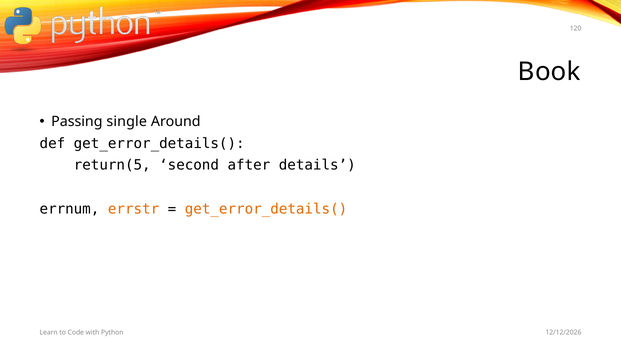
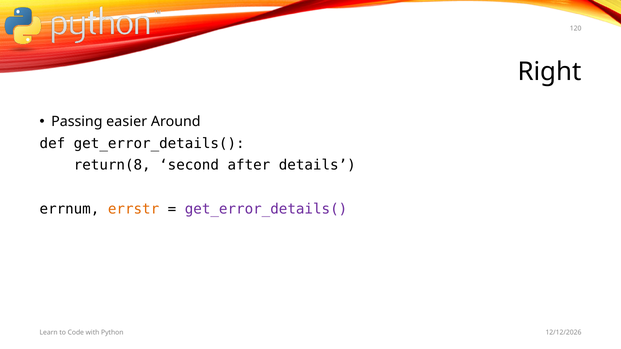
Book: Book -> Right
single: single -> easier
return(5: return(5 -> return(8
get_error_details( at (266, 209) colour: orange -> purple
